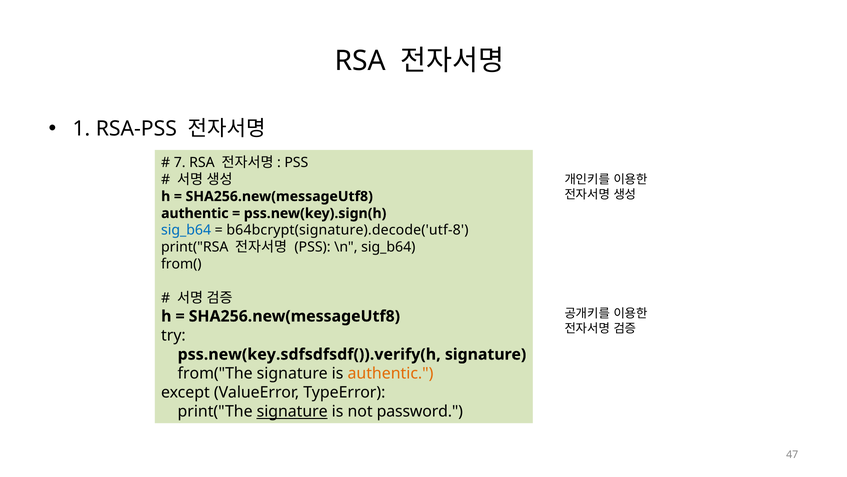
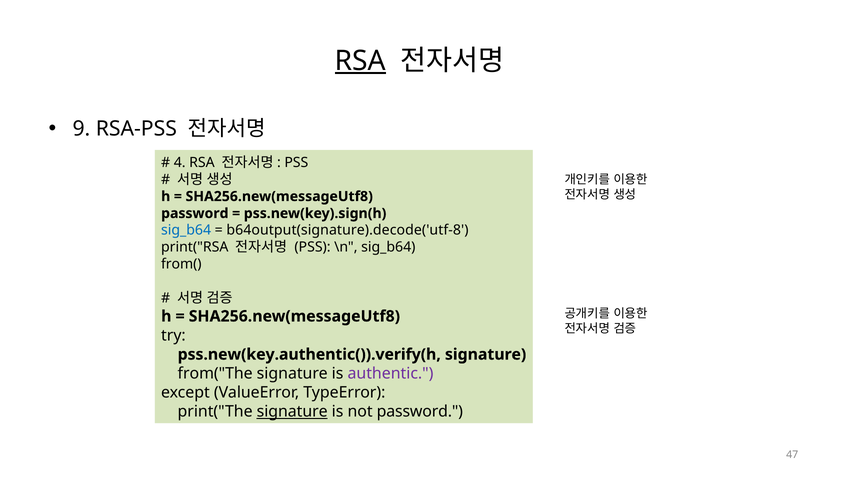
RSA at (360, 61) underline: none -> present
1: 1 -> 9
7: 7 -> 4
authentic at (195, 213): authentic -> password
b64bcrypt(signature).decode('utf-8: b64bcrypt(signature).decode('utf-8 -> b64output(signature).decode('utf-8
pss.new(key.sdfsdfsdf()).verify(h: pss.new(key.sdfsdfsdf()).verify(h -> pss.new(key.authentic()).verify(h
authentic at (391, 373) colour: orange -> purple
